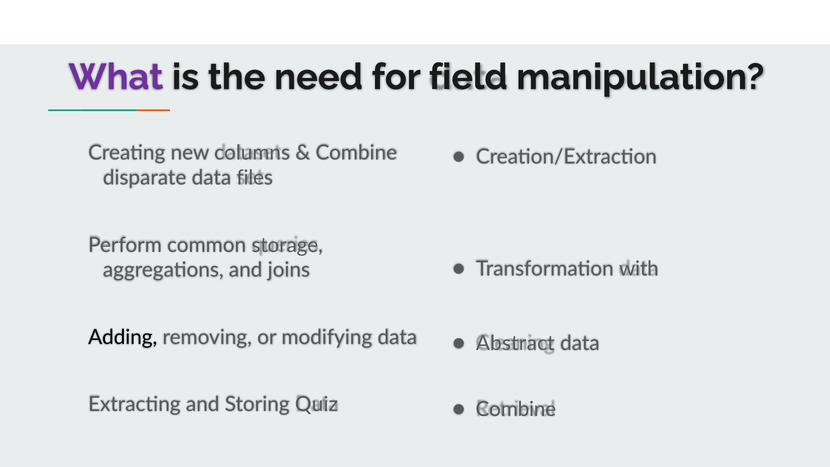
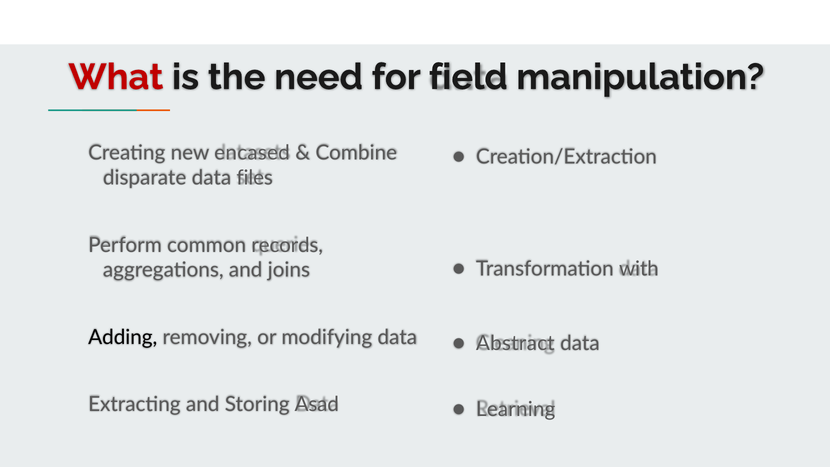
What colour: purple -> red
columns: columns -> encased
storage: storage -> records
Quiz: Quiz -> Asad
Combine at (516, 409): Combine -> Learning
